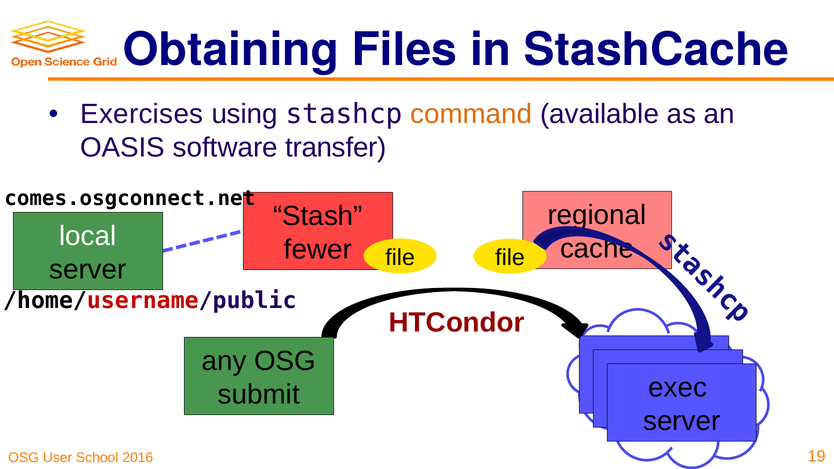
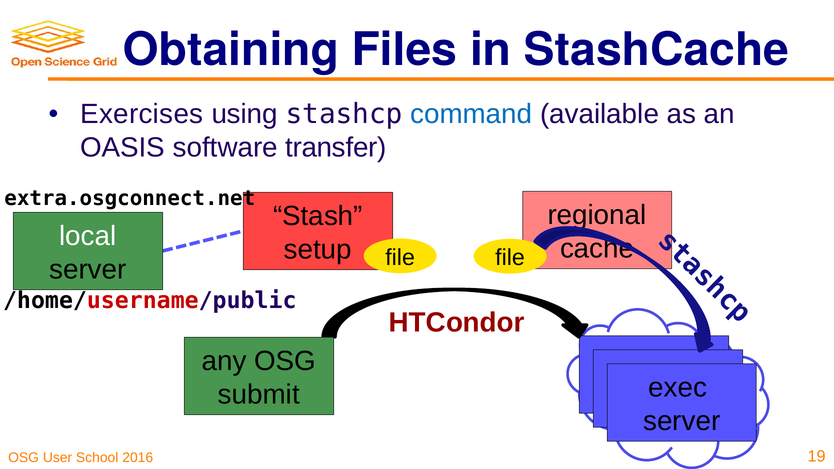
command colour: orange -> blue
comes.osgconnect.net: comes.osgconnect.net -> extra.osgconnect.net
fewer: fewer -> setup
